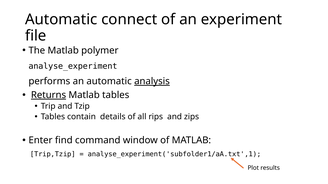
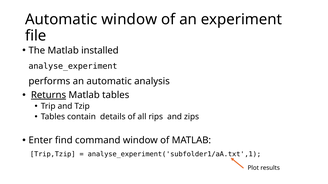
Automatic connect: connect -> window
polymer: polymer -> installed
analysis underline: present -> none
